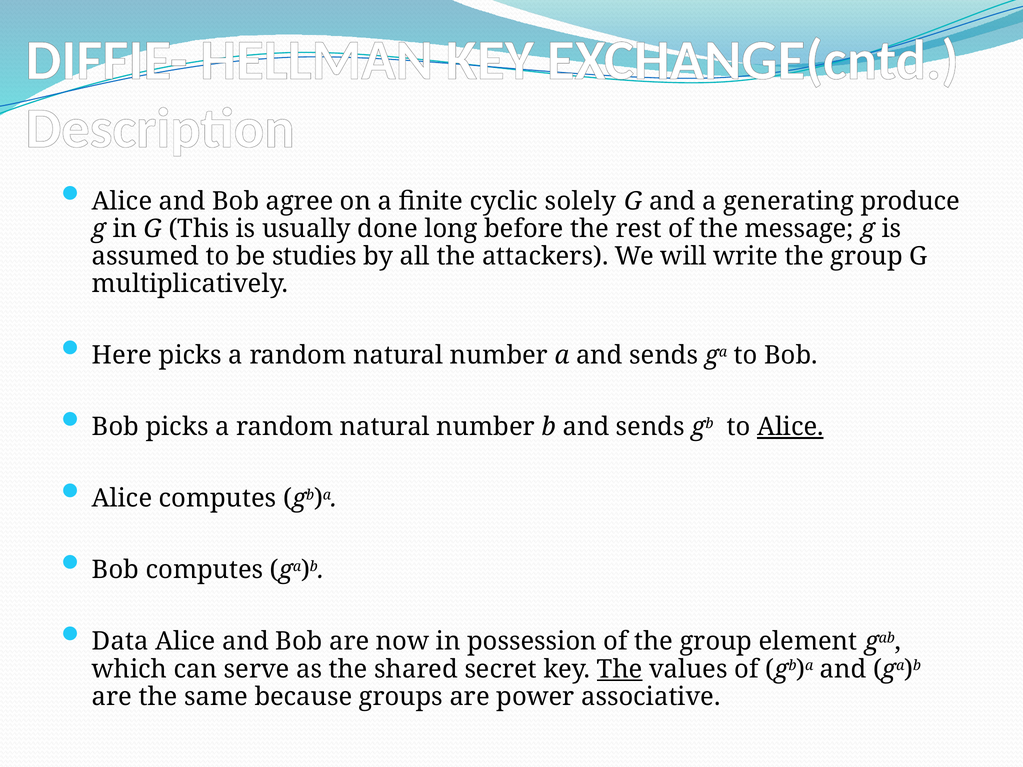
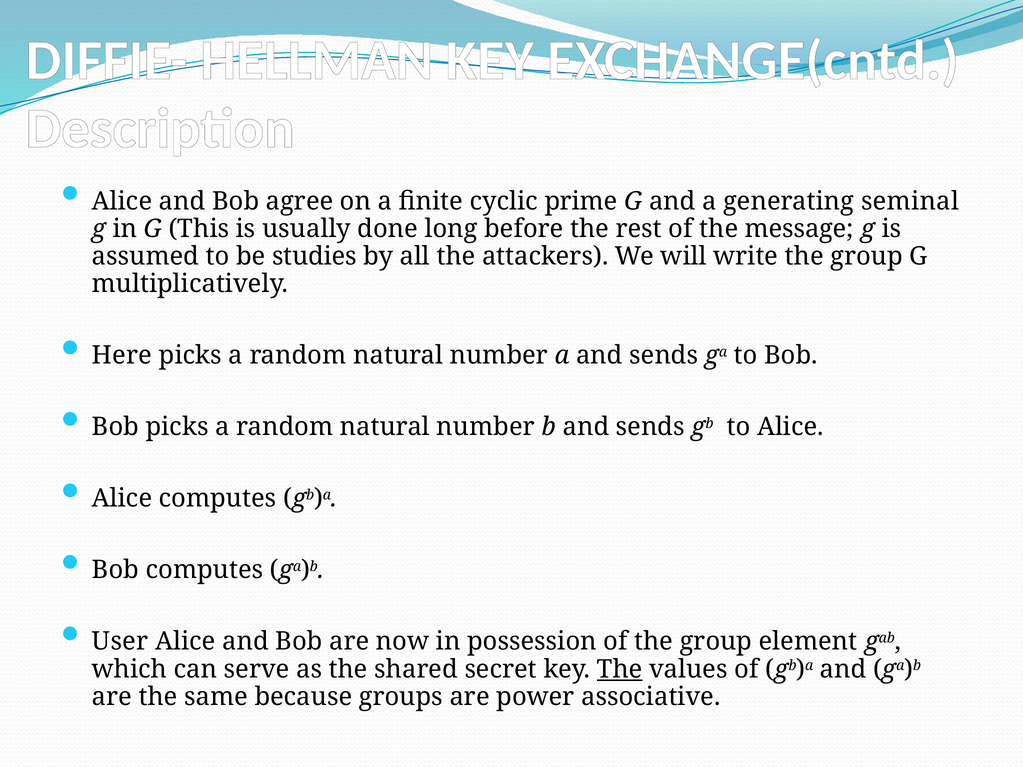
solely: solely -> prime
produce: produce -> seminal
Alice at (790, 427) underline: present -> none
Data: Data -> User
